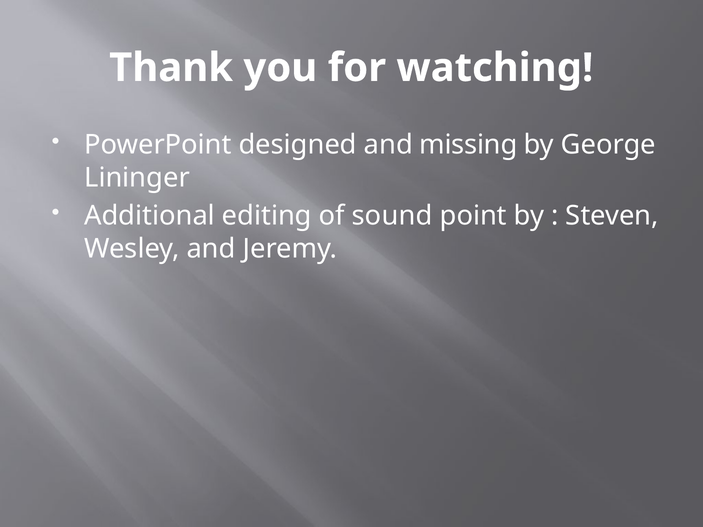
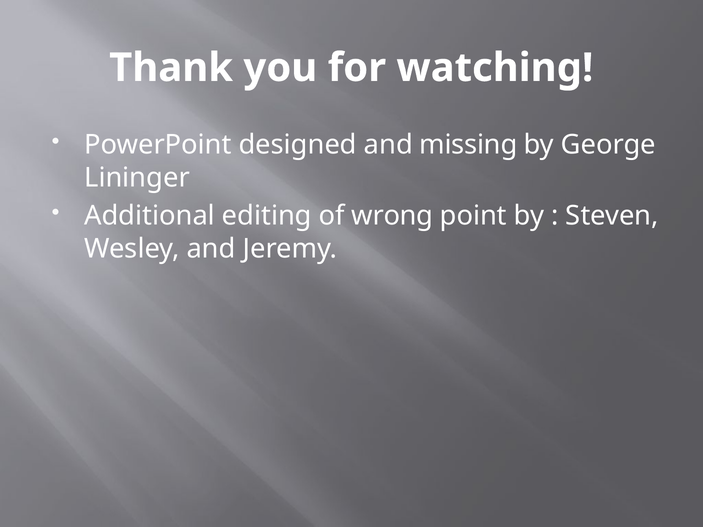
sound: sound -> wrong
